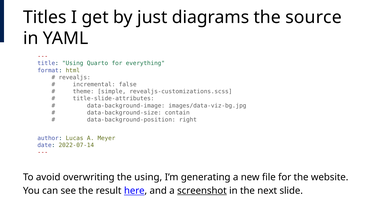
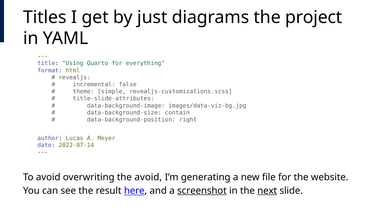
source: source -> project
the using: using -> avoid
next underline: none -> present
